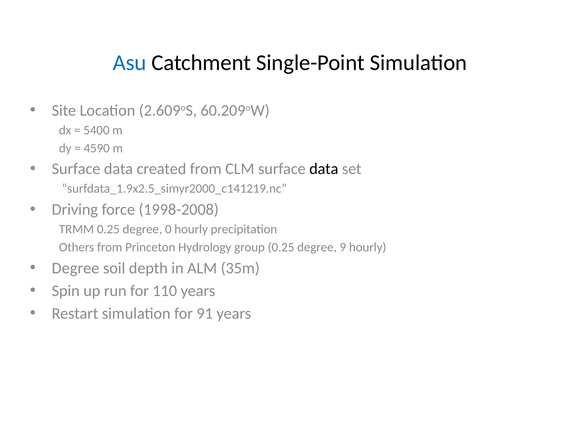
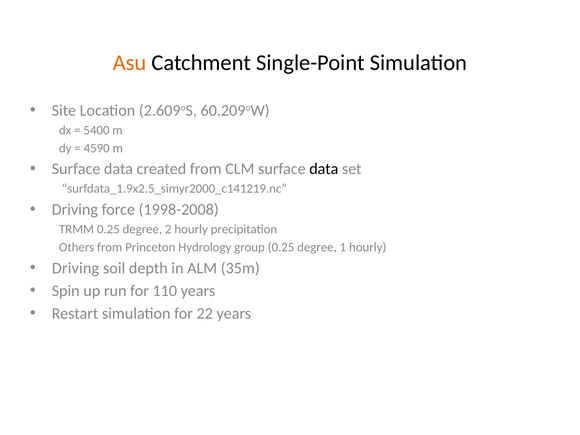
Asu colour: blue -> orange
0: 0 -> 2
9: 9 -> 1
Degree at (76, 268): Degree -> Driving
91: 91 -> 22
